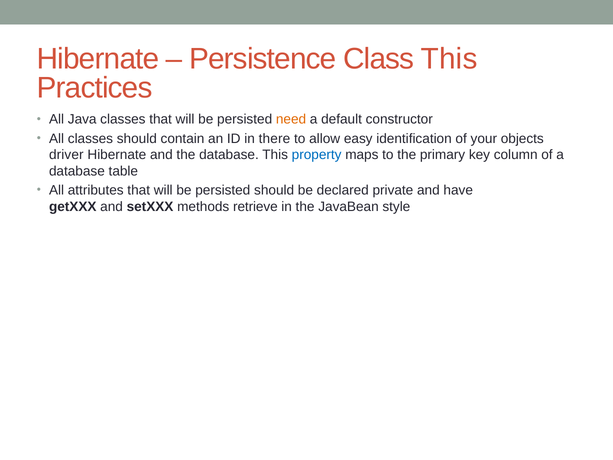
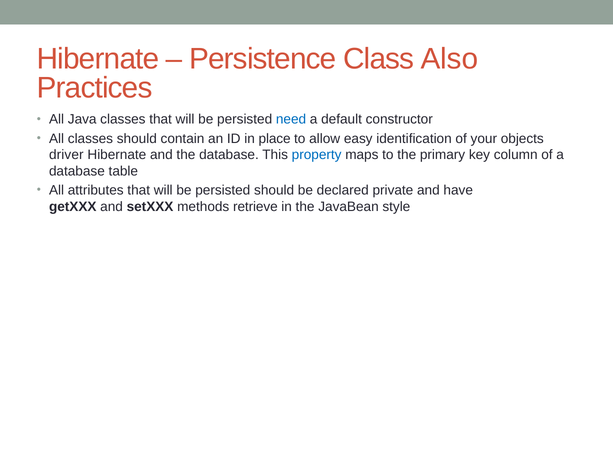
Class This: This -> Also
need colour: orange -> blue
there: there -> place
